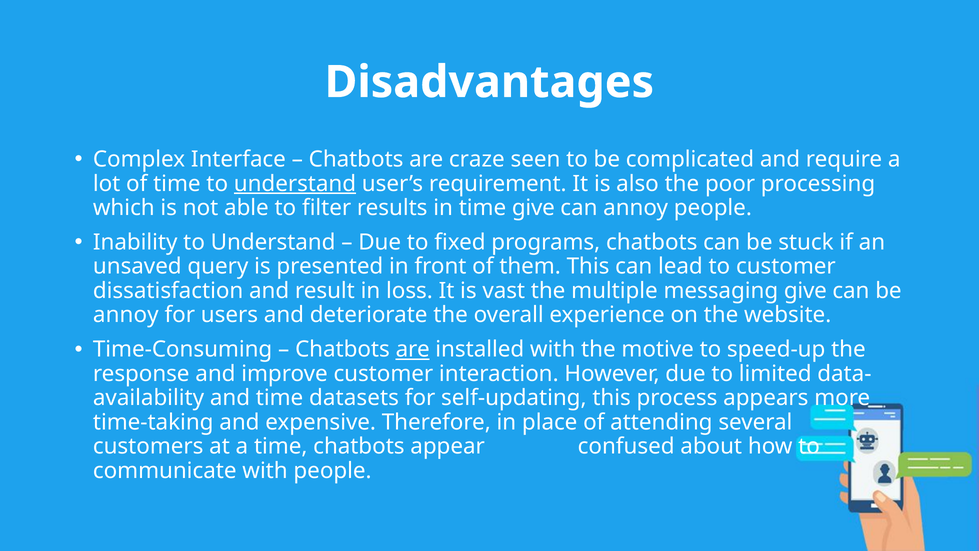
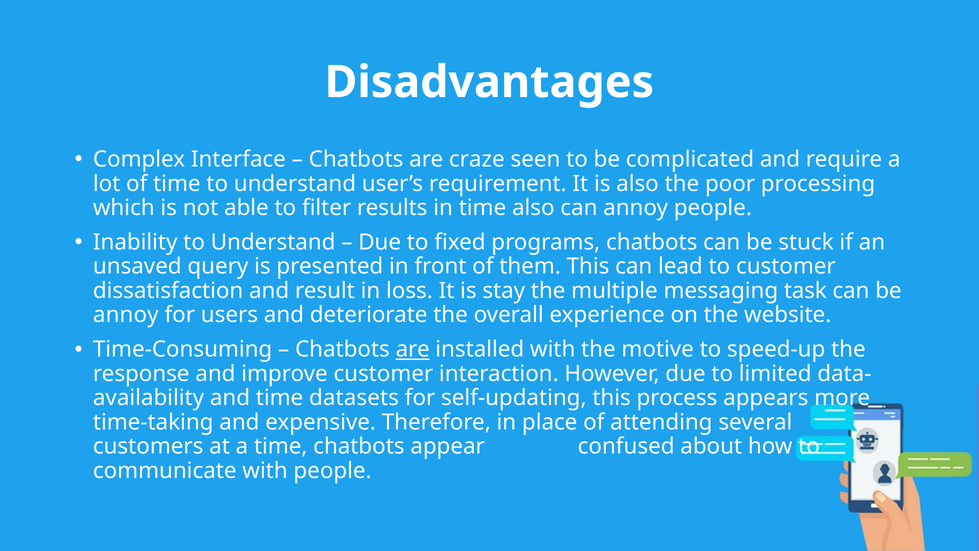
understand at (295, 184) underline: present -> none
time give: give -> also
vast: vast -> stay
messaging give: give -> task
